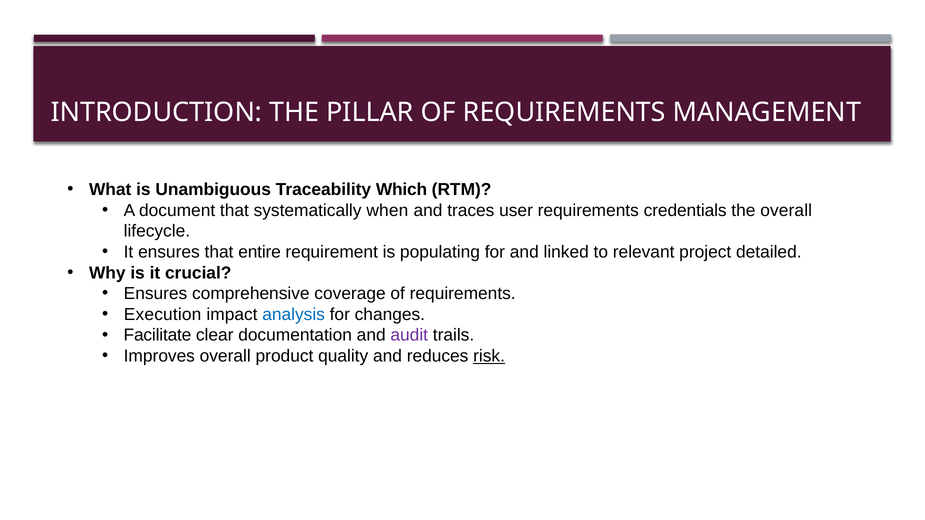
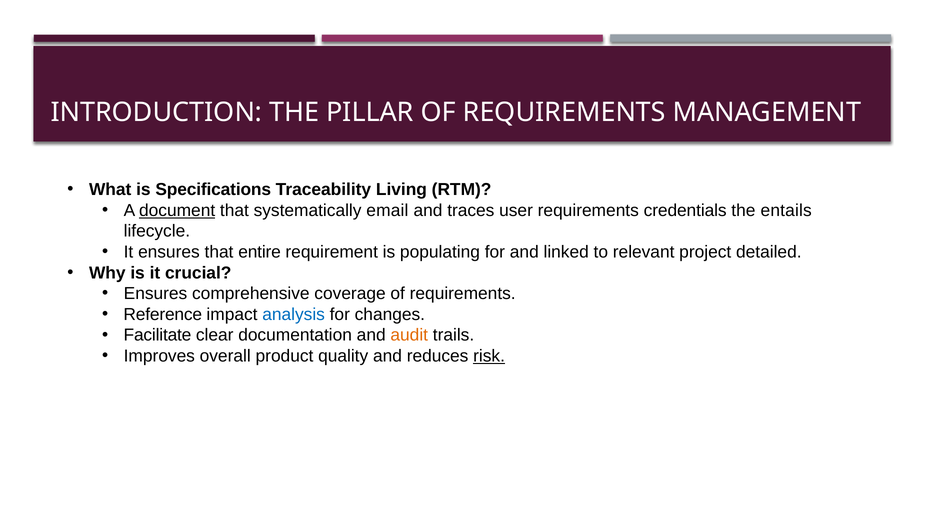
Unambiguous: Unambiguous -> Specifications
Which: Which -> Living
document underline: none -> present
when: when -> email
the overall: overall -> entails
Execution: Execution -> Reference
audit colour: purple -> orange
